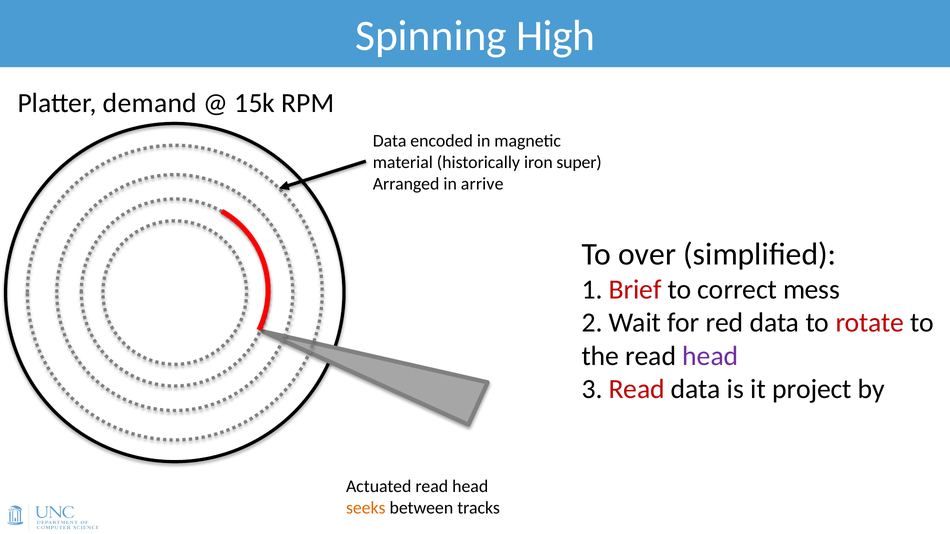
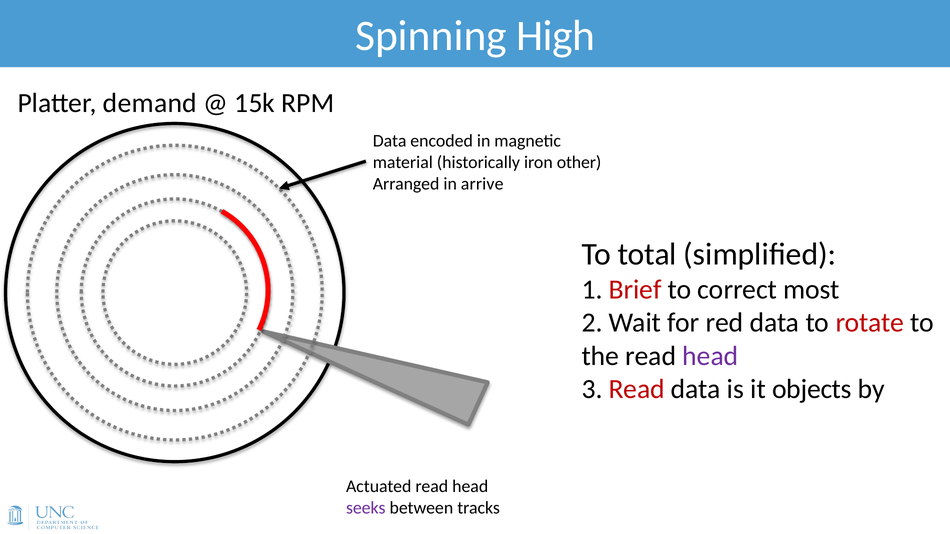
super: super -> other
over: over -> total
mess: mess -> most
project: project -> objects
seeks colour: orange -> purple
